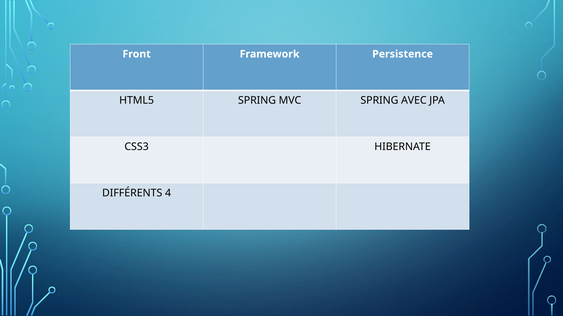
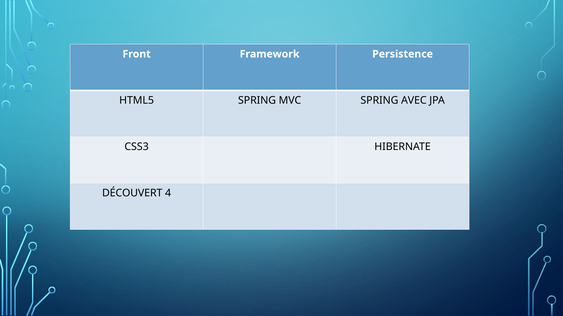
DIFFÉRENTS: DIFFÉRENTS -> DÉCOUVERT
